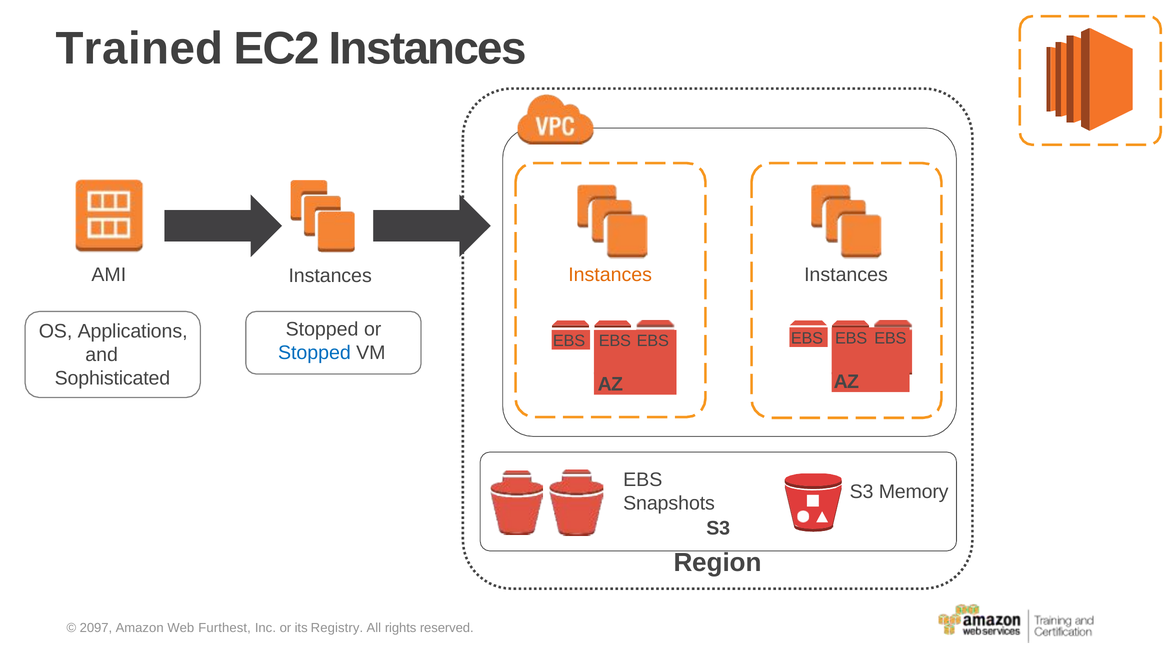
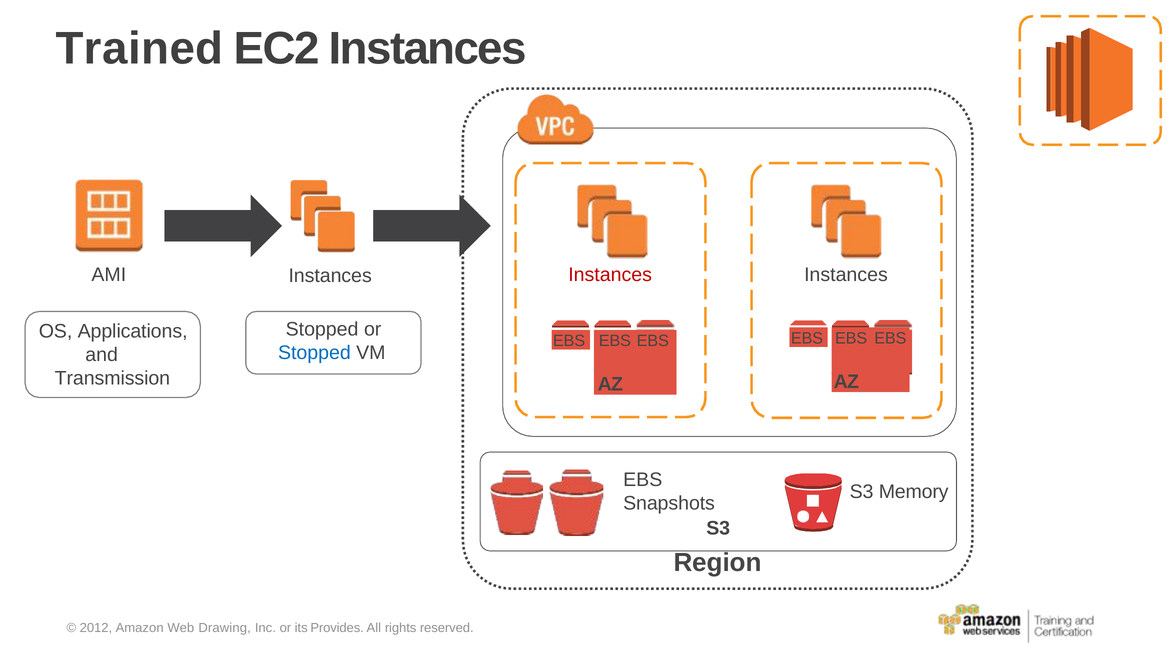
Instances at (610, 274) colour: orange -> red
Sophisticated: Sophisticated -> Transmission
2097: 2097 -> 2012
Furthest: Furthest -> Drawing
Registry: Registry -> Provides
